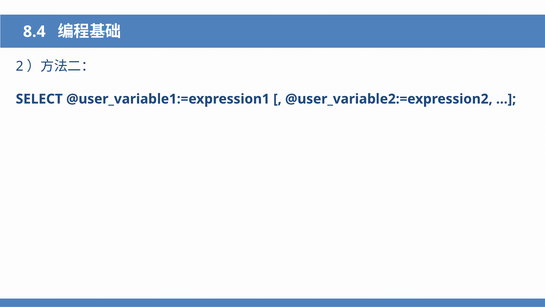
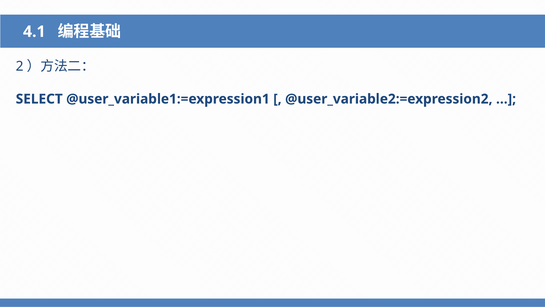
8.4: 8.4 -> 4.1
